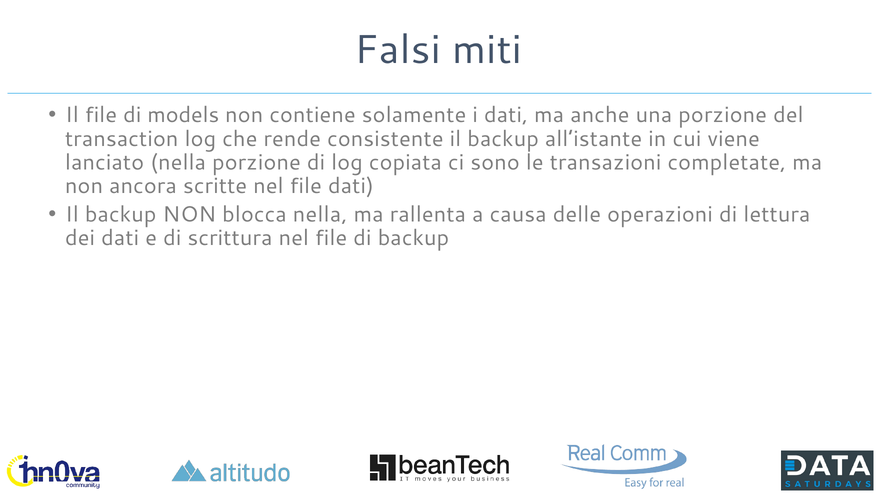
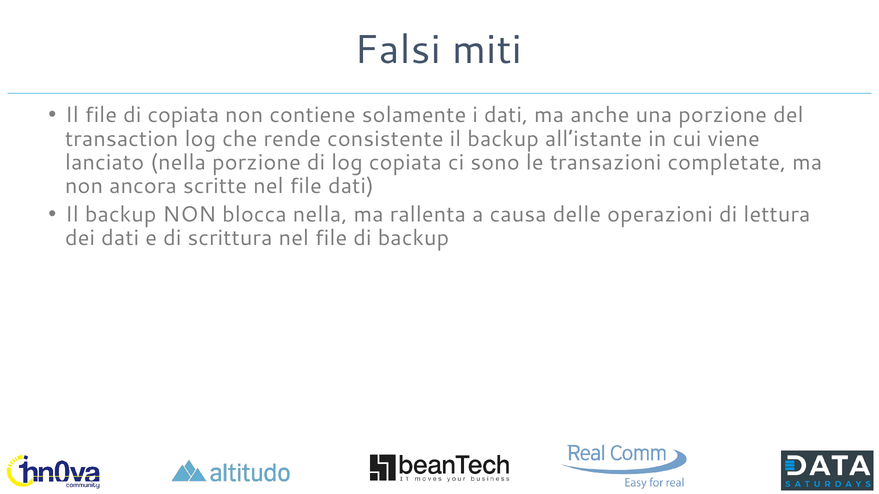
di models: models -> copiata
